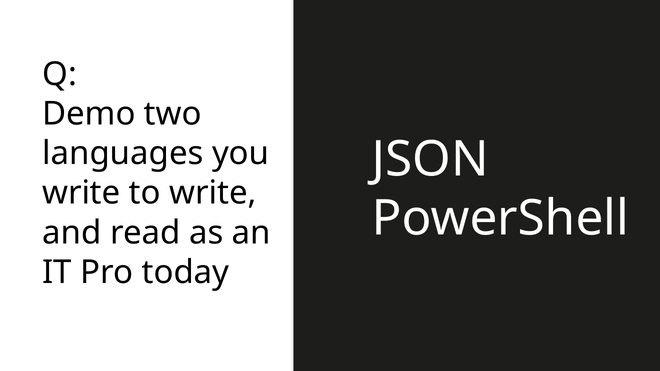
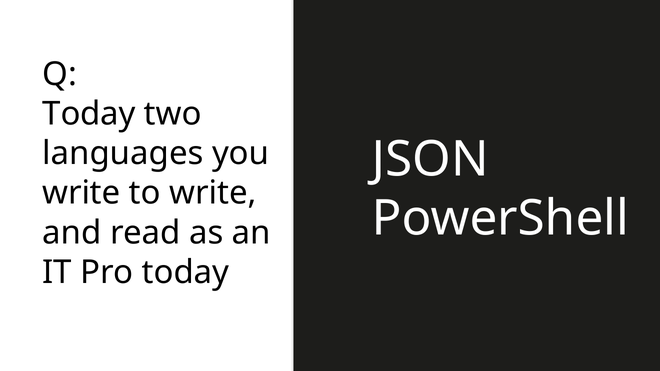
Demo at (89, 114): Demo -> Today
